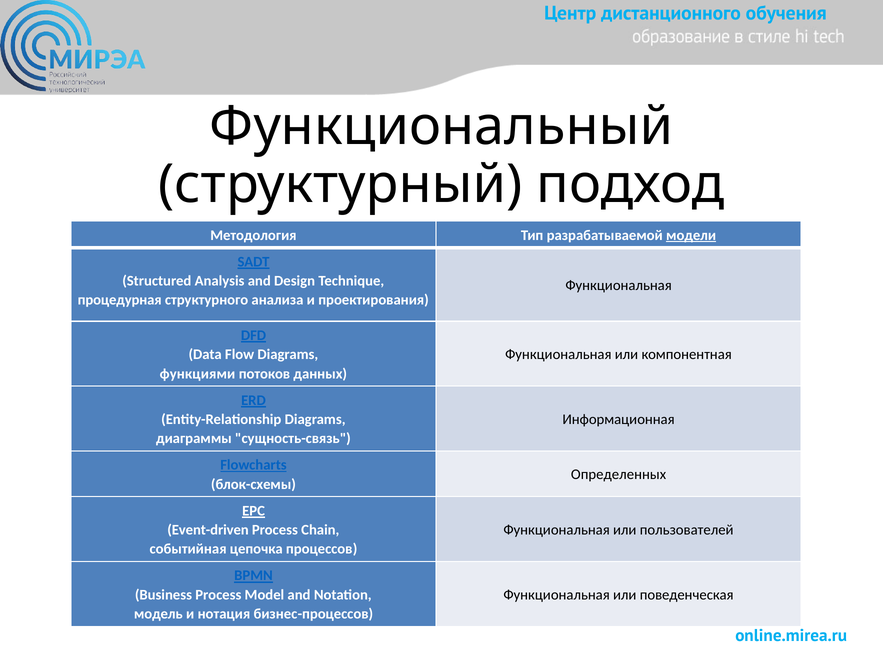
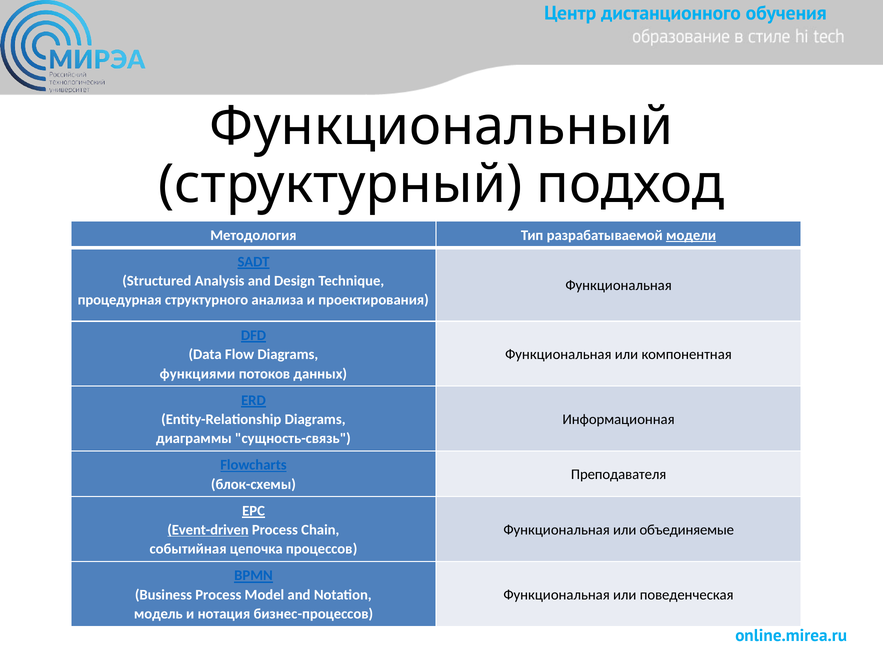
Определенных: Определенных -> Преподавателя
Event-driven underline: none -> present
пользователей: пользователей -> объединяемые
